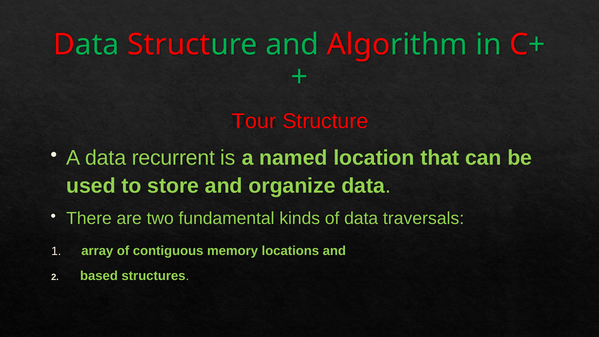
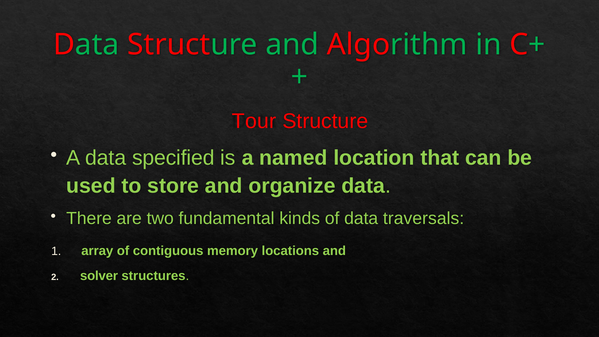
recurrent: recurrent -> specified
based: based -> solver
